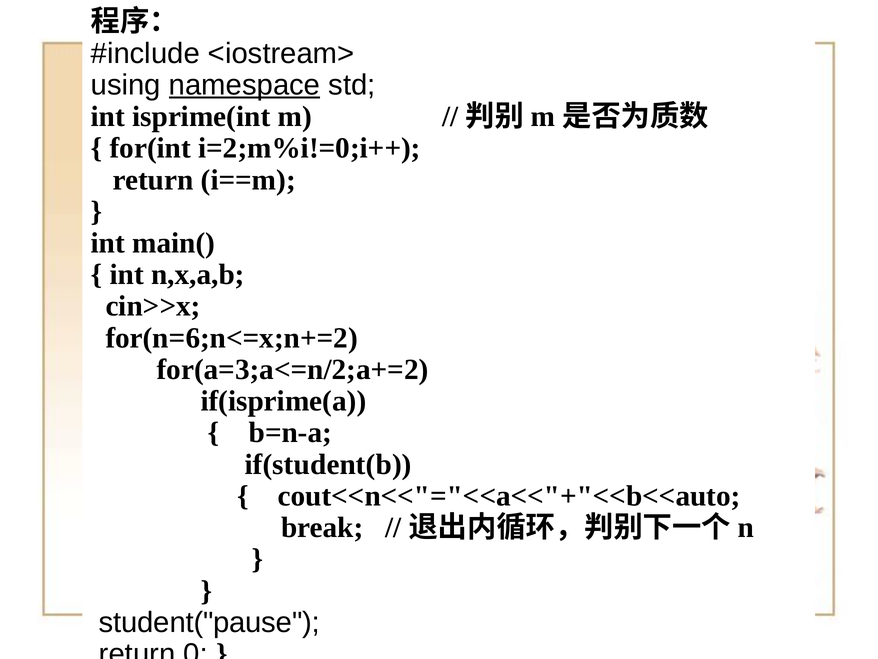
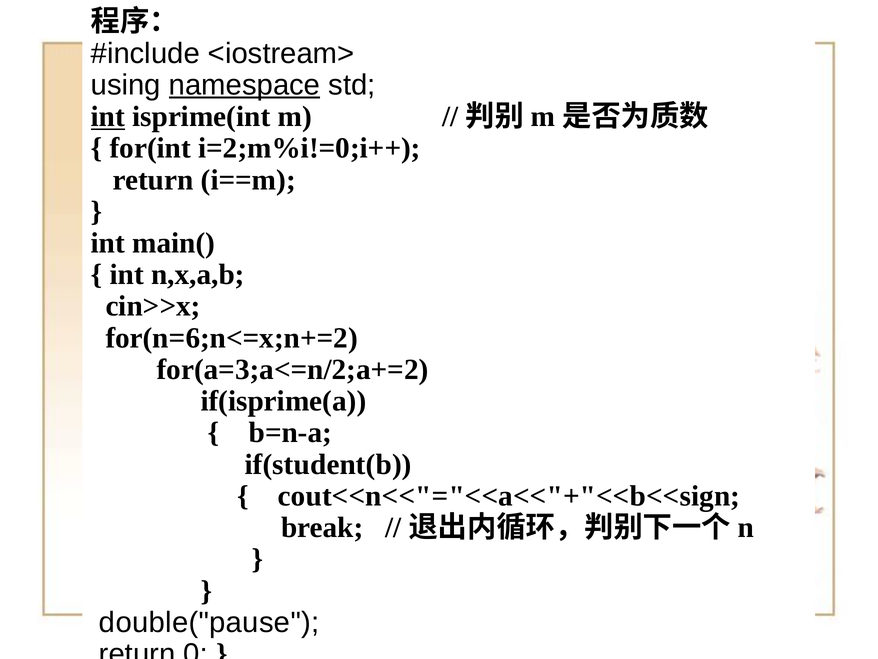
int at (108, 117) underline: none -> present
cout<<n<<"="<<a<<"+"<<b<<auto: cout<<n<<"="<<a<<"+"<<b<<auto -> cout<<n<<"="<<a<<"+"<<b<<sign
student("pause: student("pause -> double("pause
